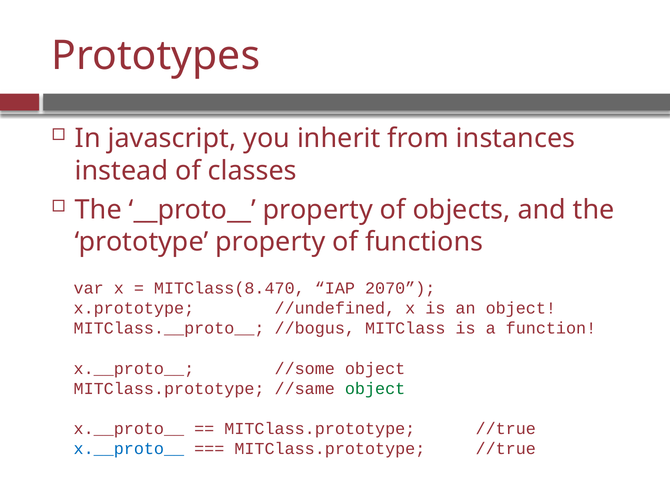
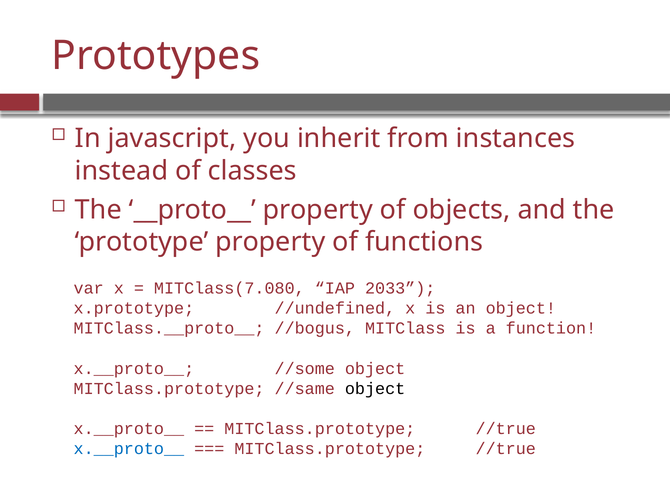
MITClass(8.470: MITClass(8.470 -> MITClass(7.080
2070: 2070 -> 2033
object at (375, 389) colour: green -> black
